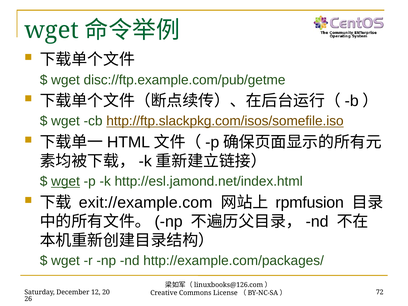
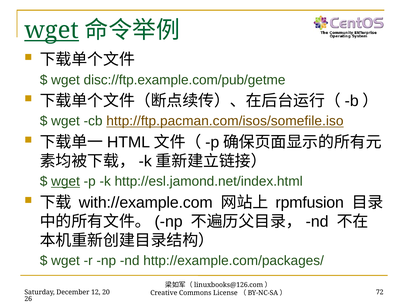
wget at (52, 30) underline: none -> present
http://ftp.slackpkg.com/isos/somefile.iso: http://ftp.slackpkg.com/isos/somefile.iso -> http://ftp.pacman.com/isos/somefile.iso
exit://example.com: exit://example.com -> with://example.com
